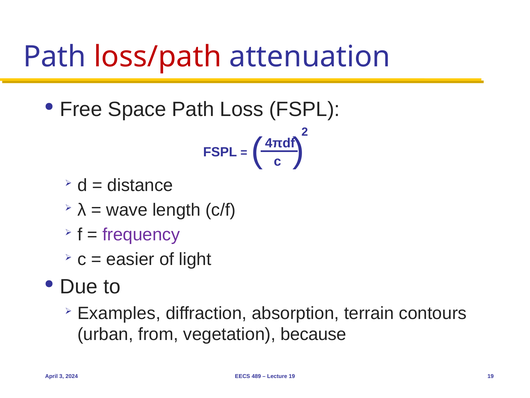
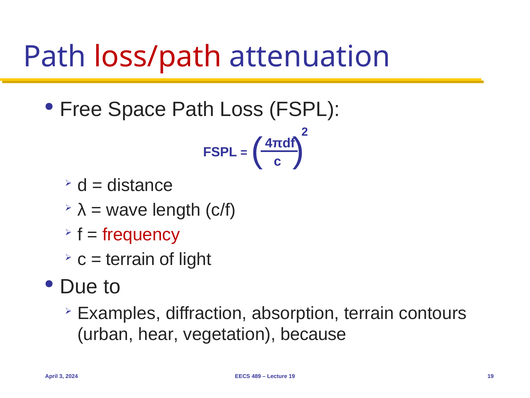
frequency colour: purple -> red
easier at (130, 259): easier -> terrain
from: from -> hear
